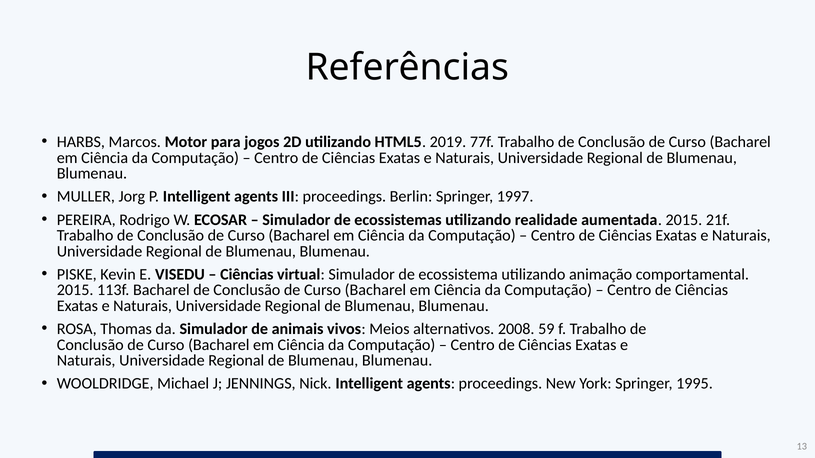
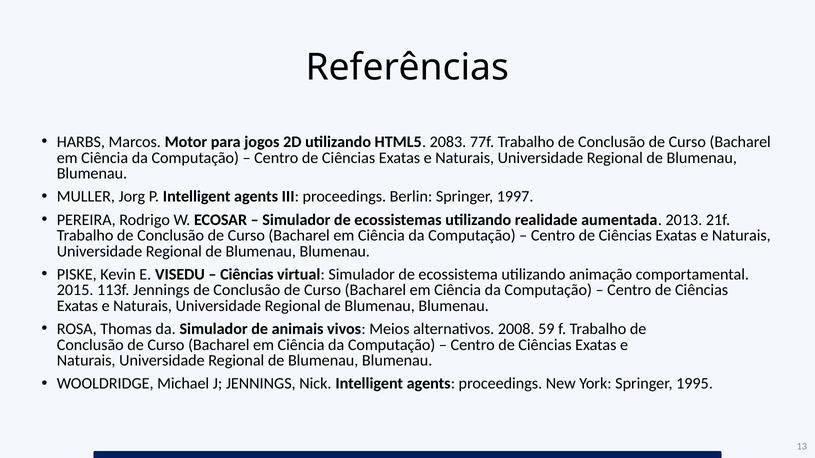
2019: 2019 -> 2083
aumentada 2015: 2015 -> 2013
113f Bacharel: Bacharel -> Jennings
